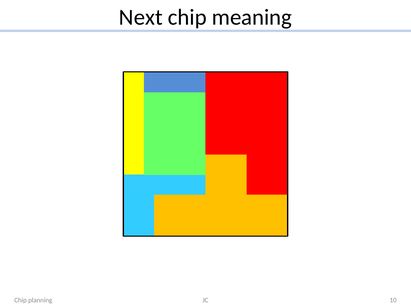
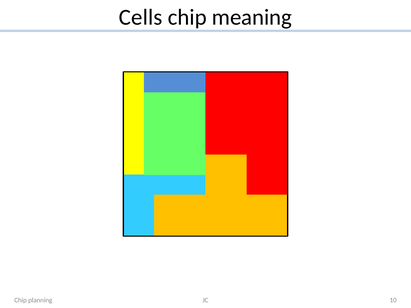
Next: Next -> Cells
